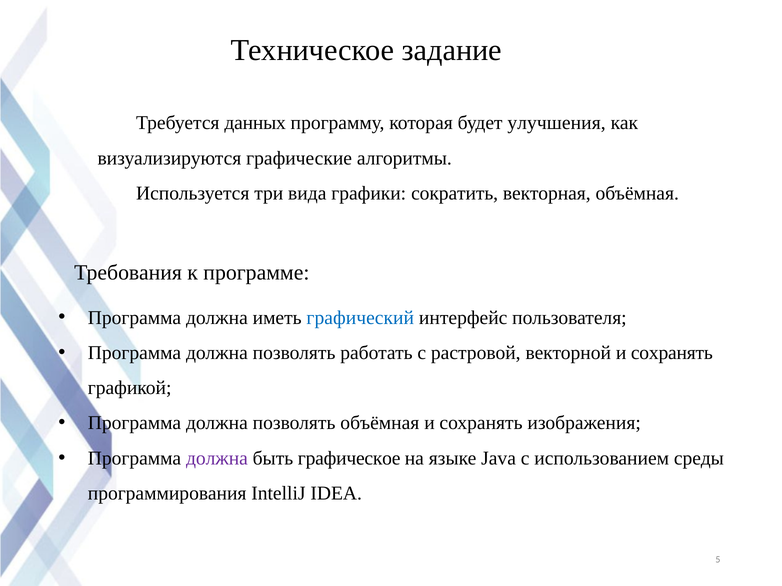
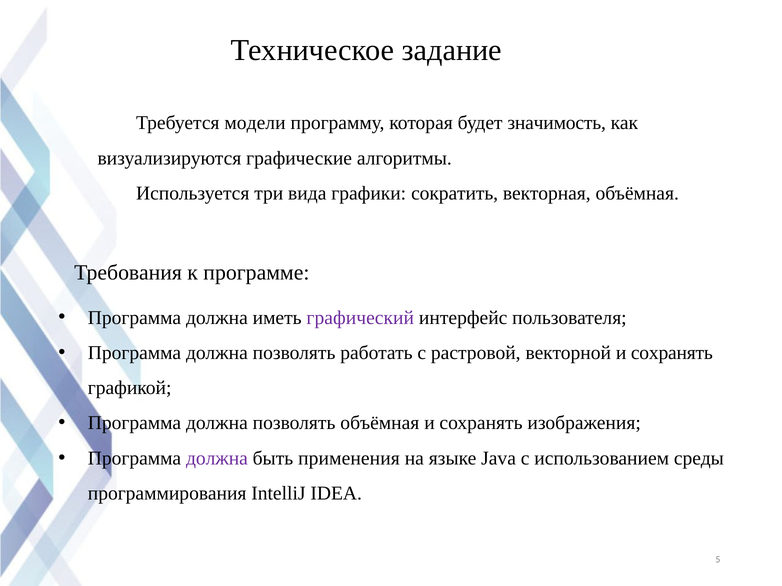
данных: данных -> модели
улучшения: улучшения -> значимость
графический colour: blue -> purple
графическое: графическое -> применения
